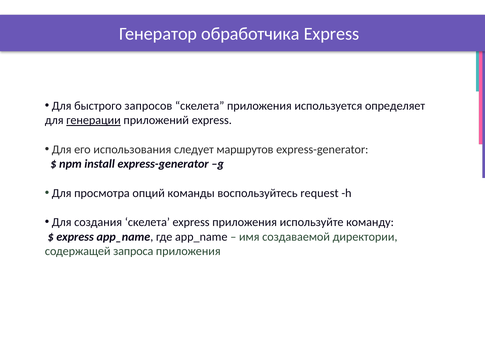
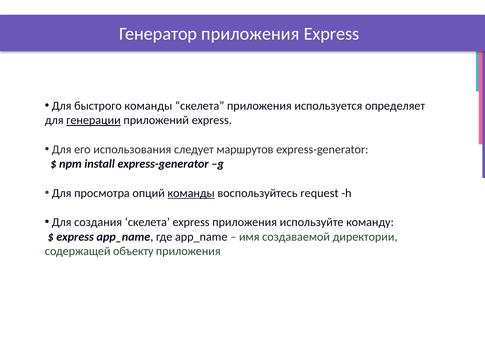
Генератор обработчика: обработчика -> приложения
быстрого запросов: запросов -> команды
команды at (191, 193) underline: none -> present
запроса: запроса -> объекту
